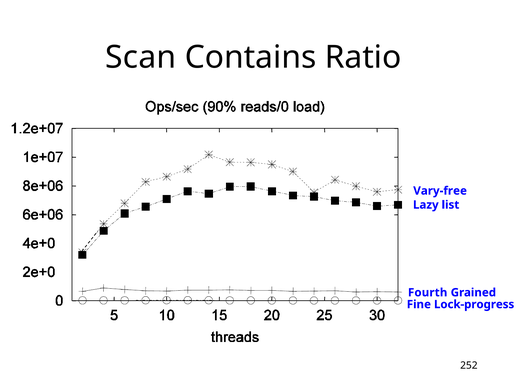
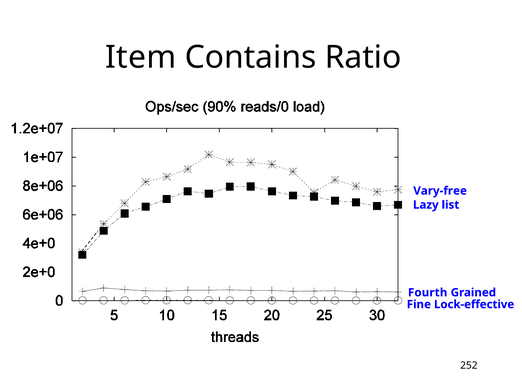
Scan: Scan -> Item
Lock-progress: Lock-progress -> Lock-effective
